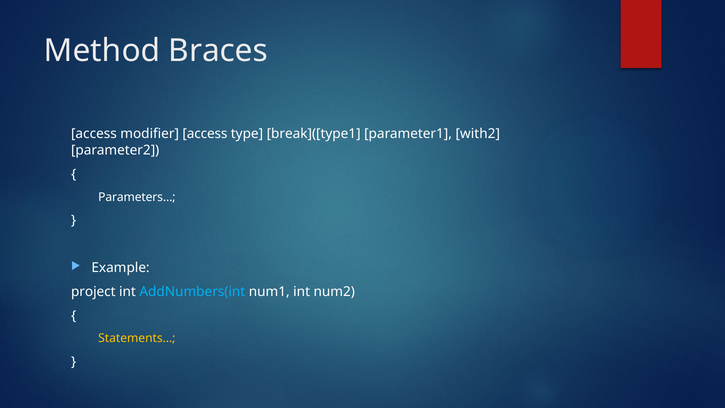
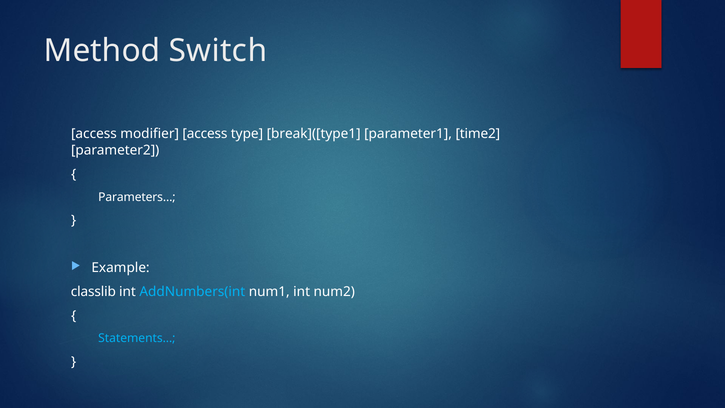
Braces: Braces -> Switch
with2: with2 -> time2
project: project -> classlib
Statements… colour: yellow -> light blue
